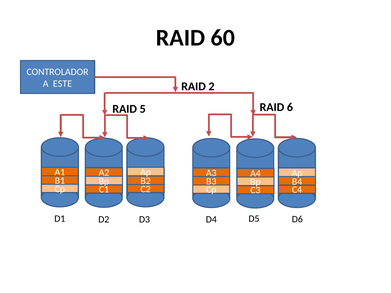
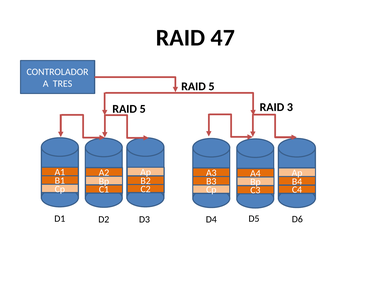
60: 60 -> 47
ESTE: ESTE -> TRES
2 at (212, 87): 2 -> 5
6: 6 -> 3
